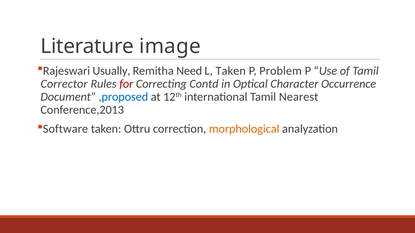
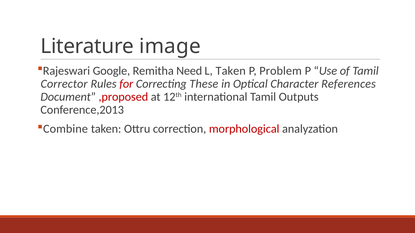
Usually: Usually -> Google
Contd: Contd -> These
Occurrence: Occurrence -> References
,proposed colour: blue -> red
Nearest: Nearest -> Outputs
Software: Software -> Combine
morphological colour: orange -> red
